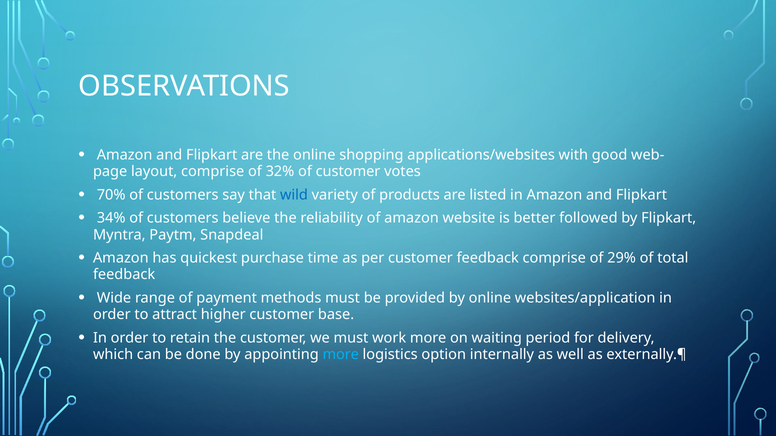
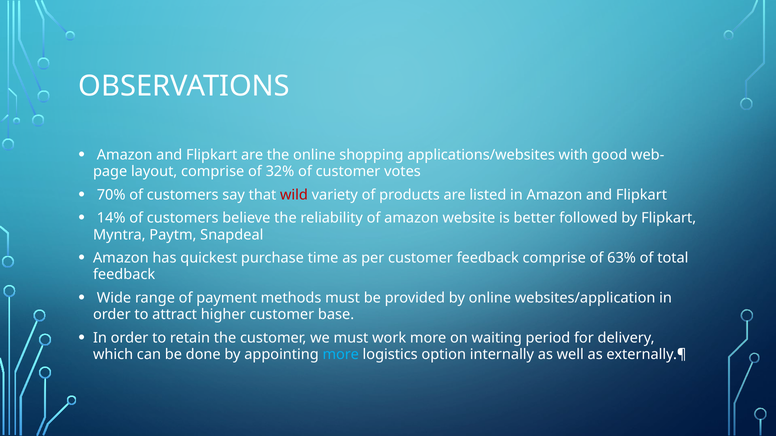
wild colour: blue -> red
34%: 34% -> 14%
29%: 29% -> 63%
